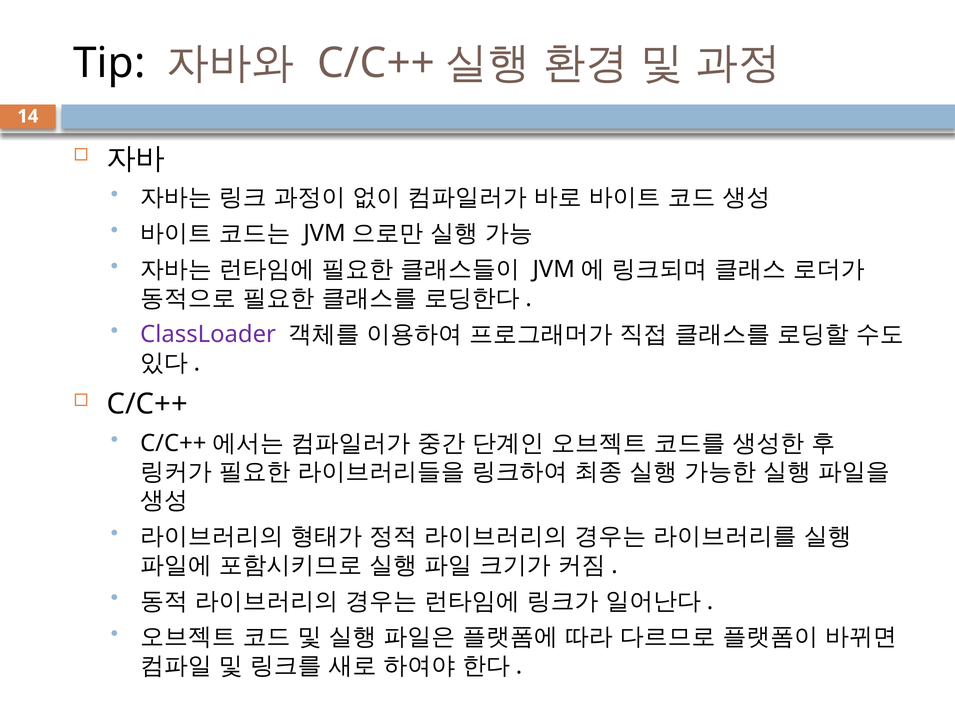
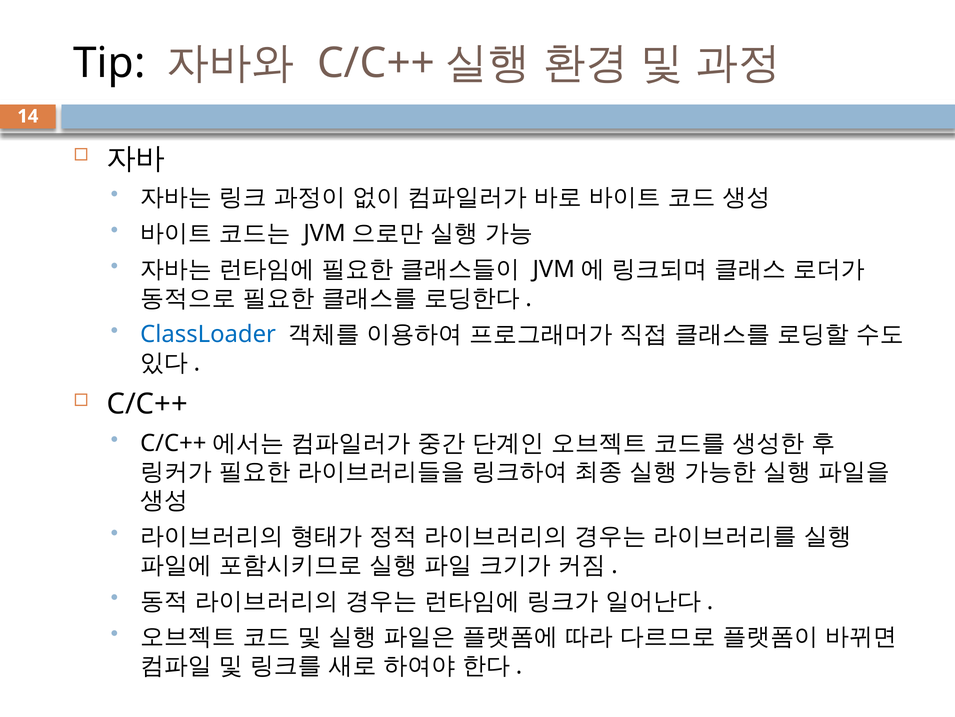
ClassLoader colour: purple -> blue
